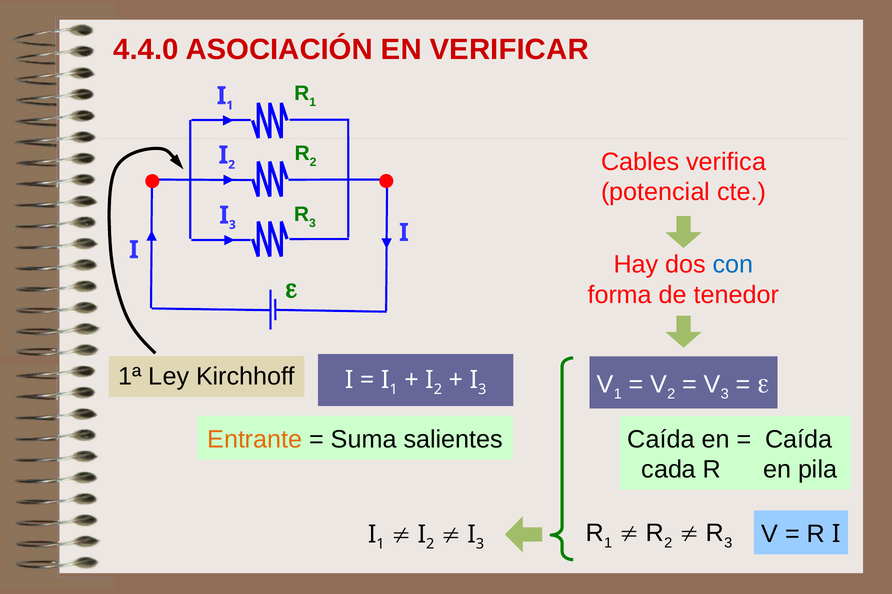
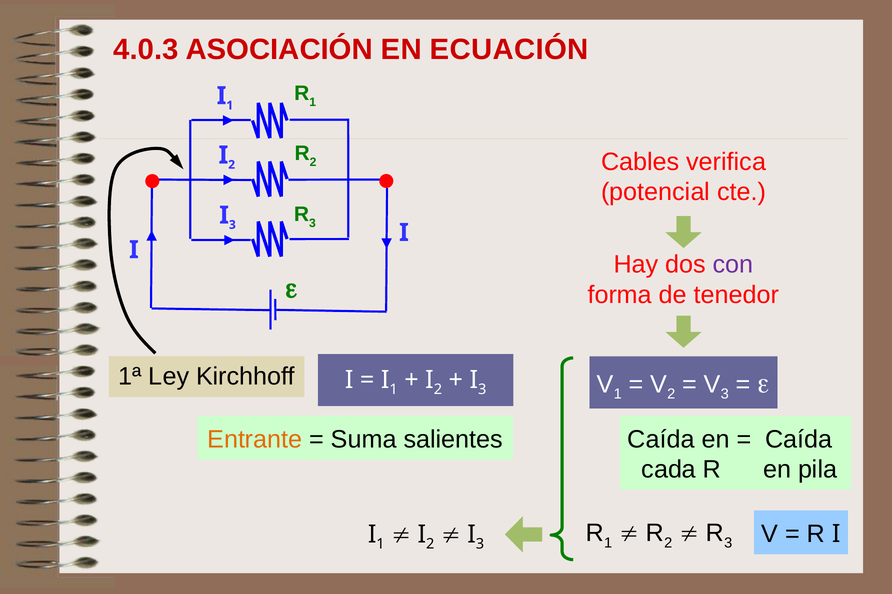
4.4.0: 4.4.0 -> 4.0.3
VERIFICAR: VERIFICAR -> ECUACIÓN
con colour: blue -> purple
